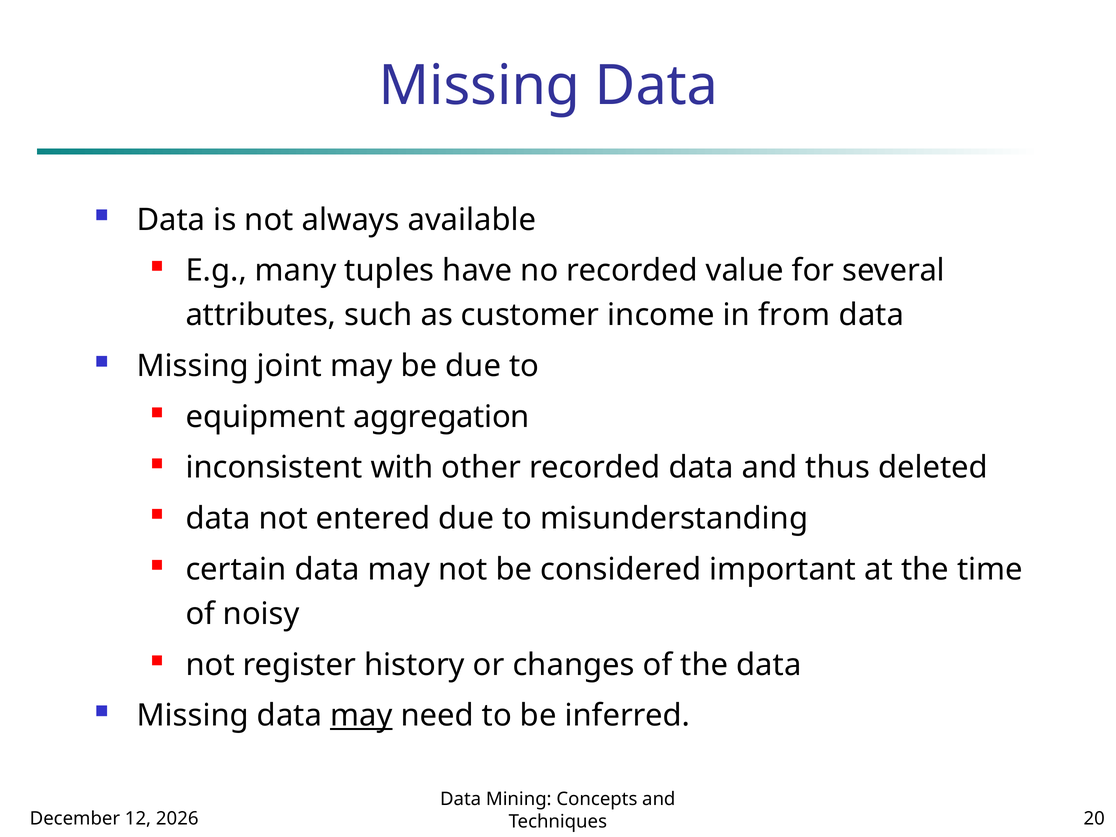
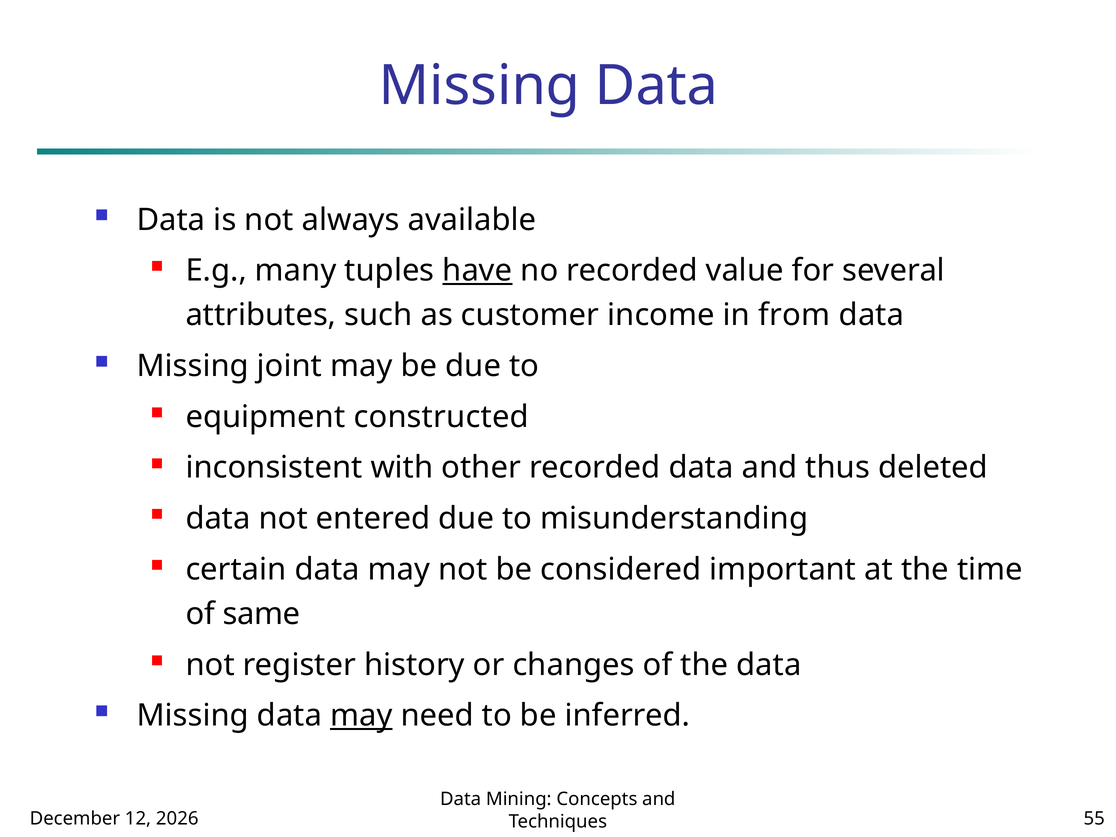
have underline: none -> present
aggregation: aggregation -> constructed
noisy: noisy -> same
20: 20 -> 55
